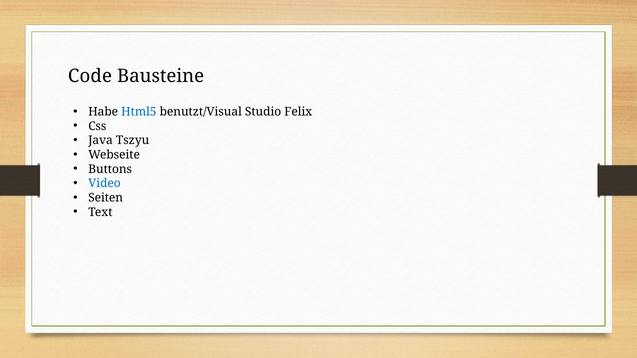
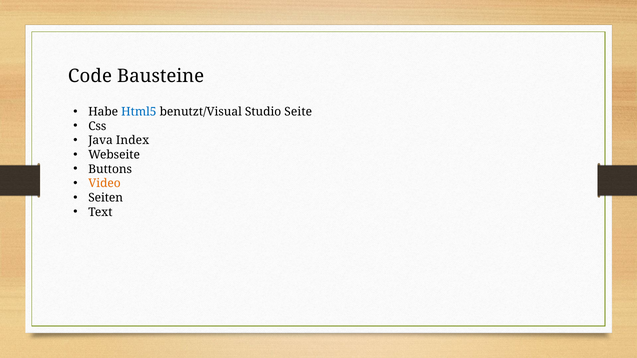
Felix: Felix -> Seite
Tszyu: Tszyu -> Index
Video colour: blue -> orange
